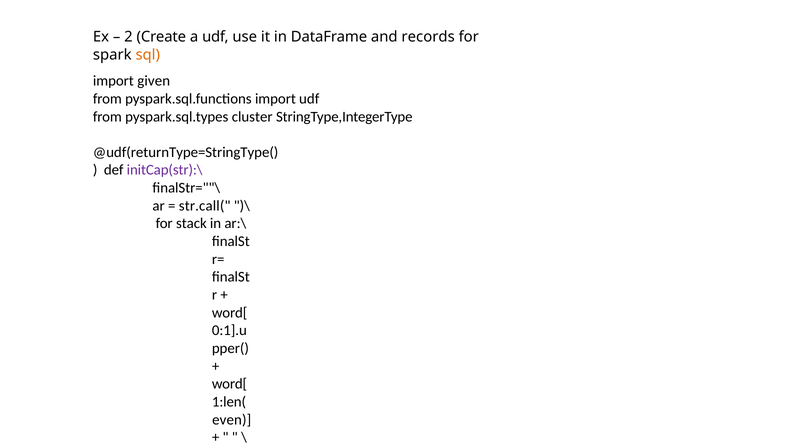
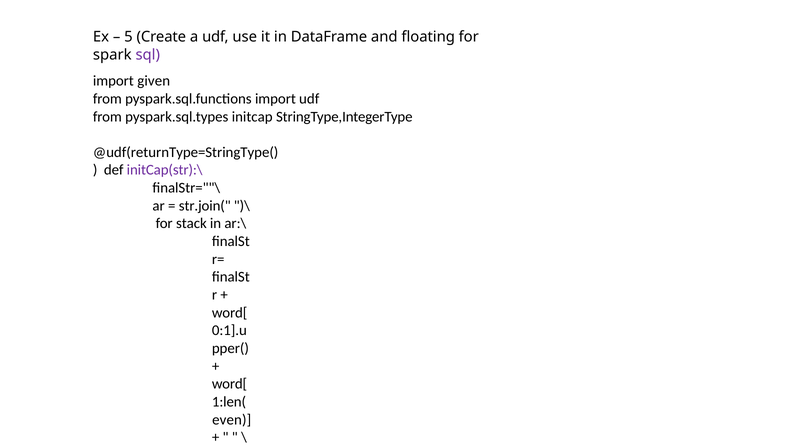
2: 2 -> 5
records: records -> floating
sql at (148, 55) colour: orange -> purple
pyspark.sql.types cluster: cluster -> initcap
str.call(: str.call( -> str.join(
